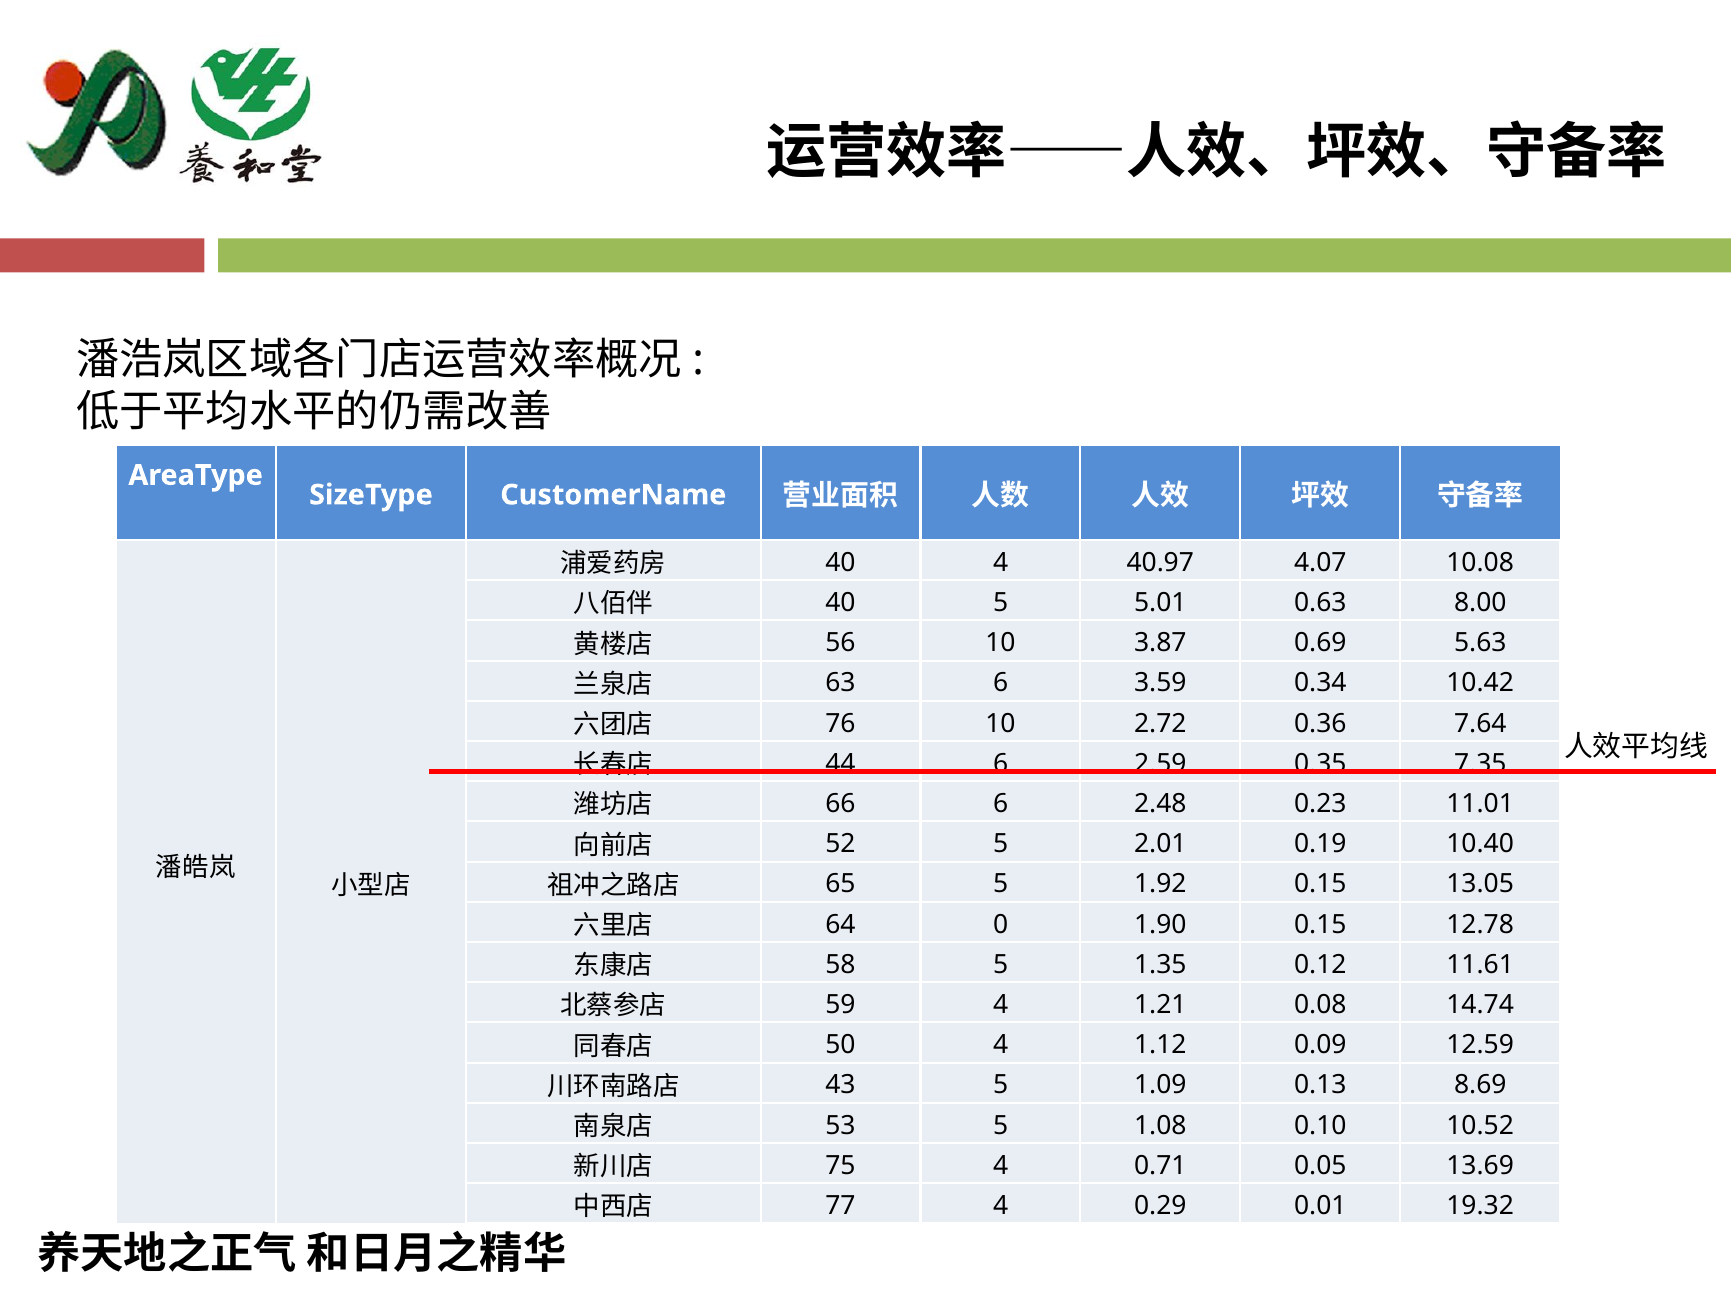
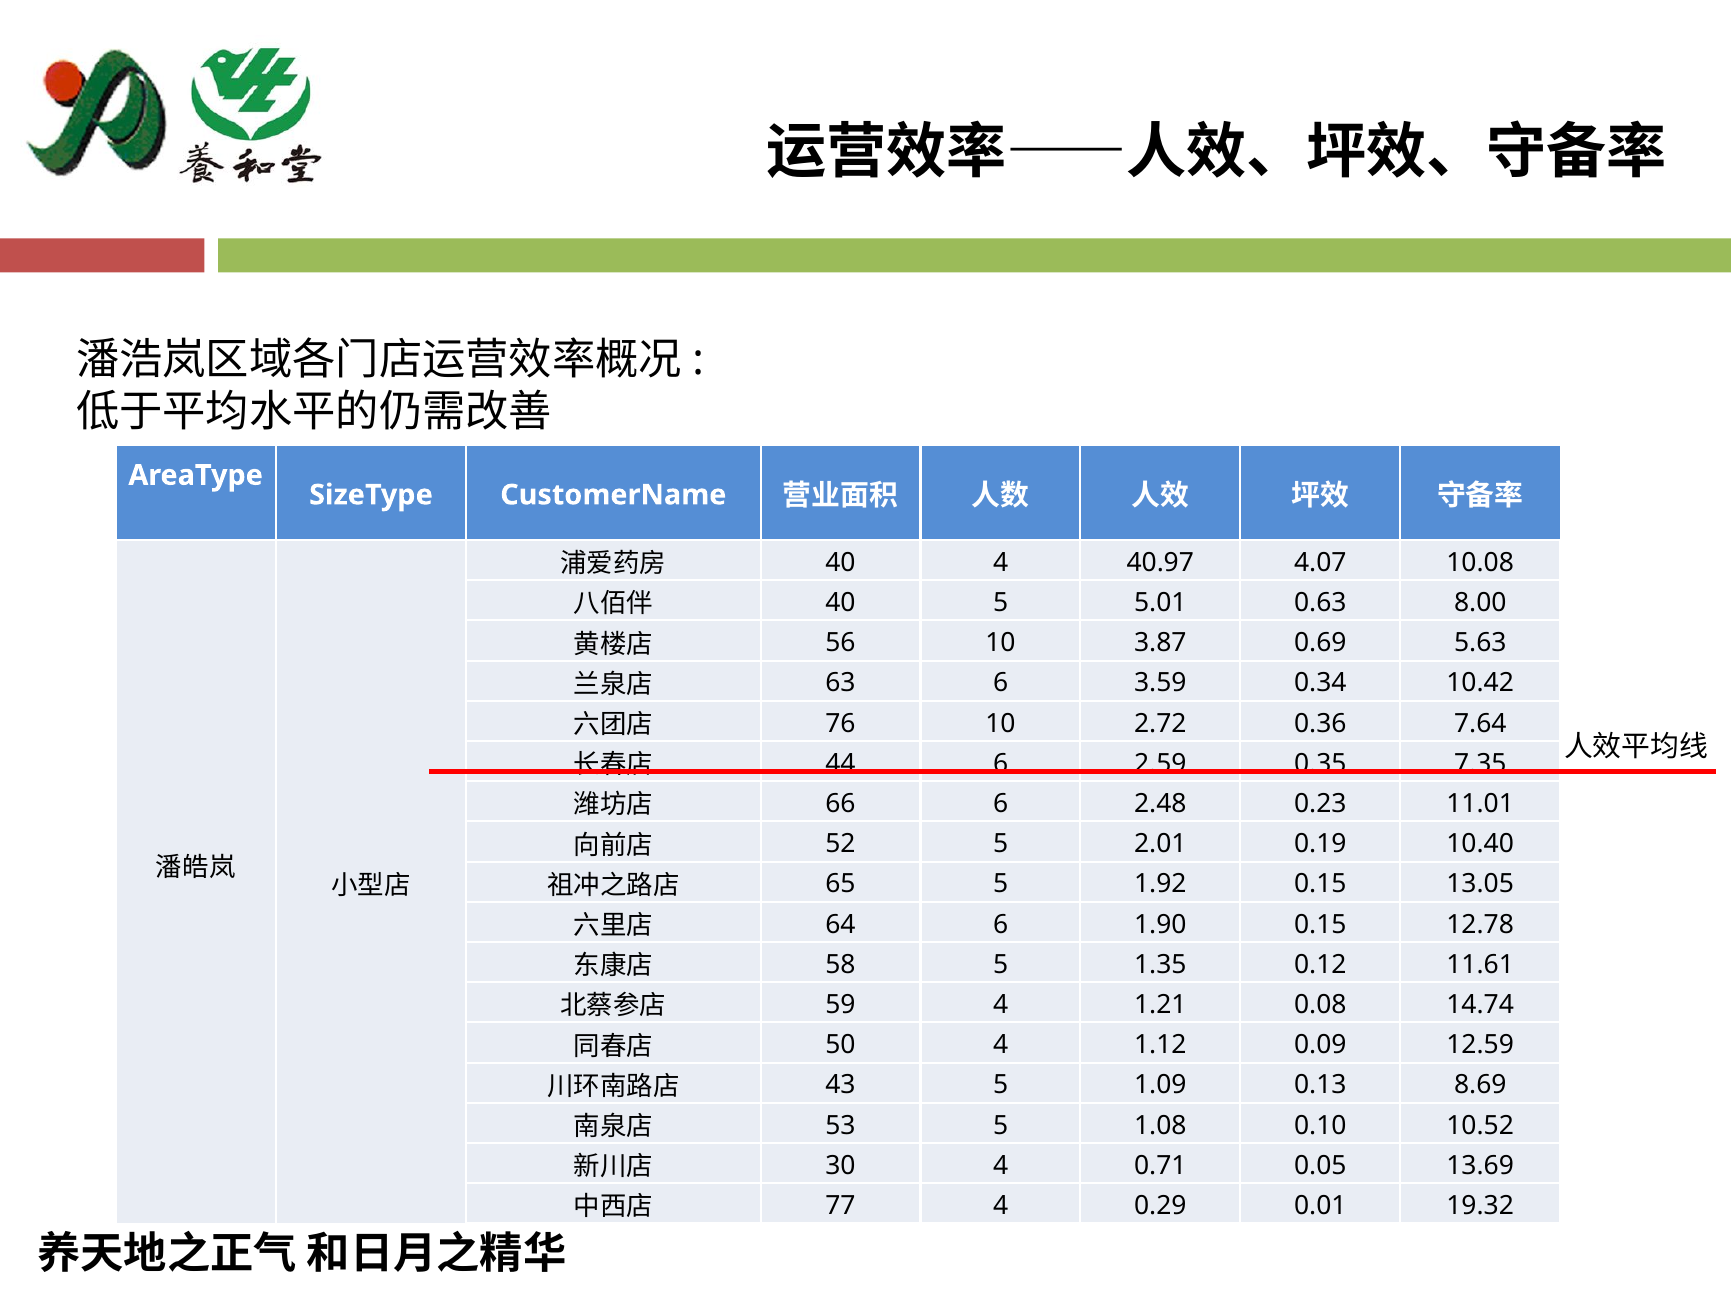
64 0: 0 -> 6
75: 75 -> 30
